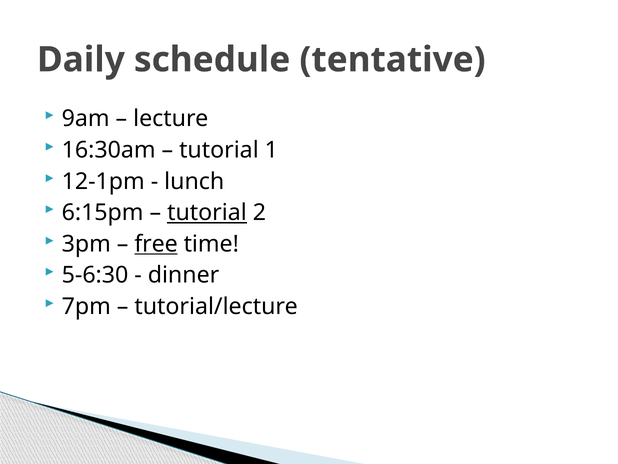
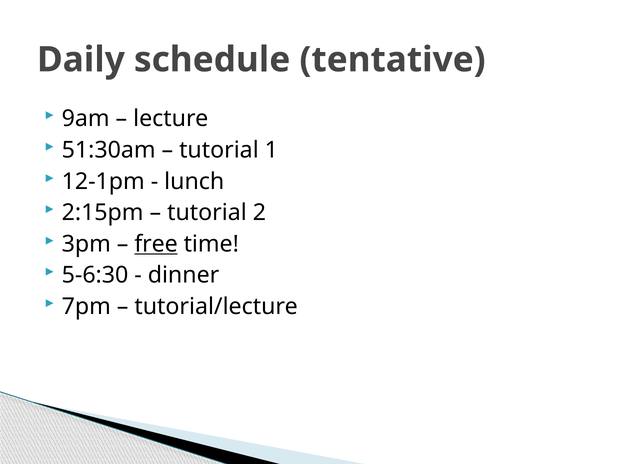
16:30am: 16:30am -> 51:30am
6:15pm: 6:15pm -> 2:15pm
tutorial at (207, 212) underline: present -> none
